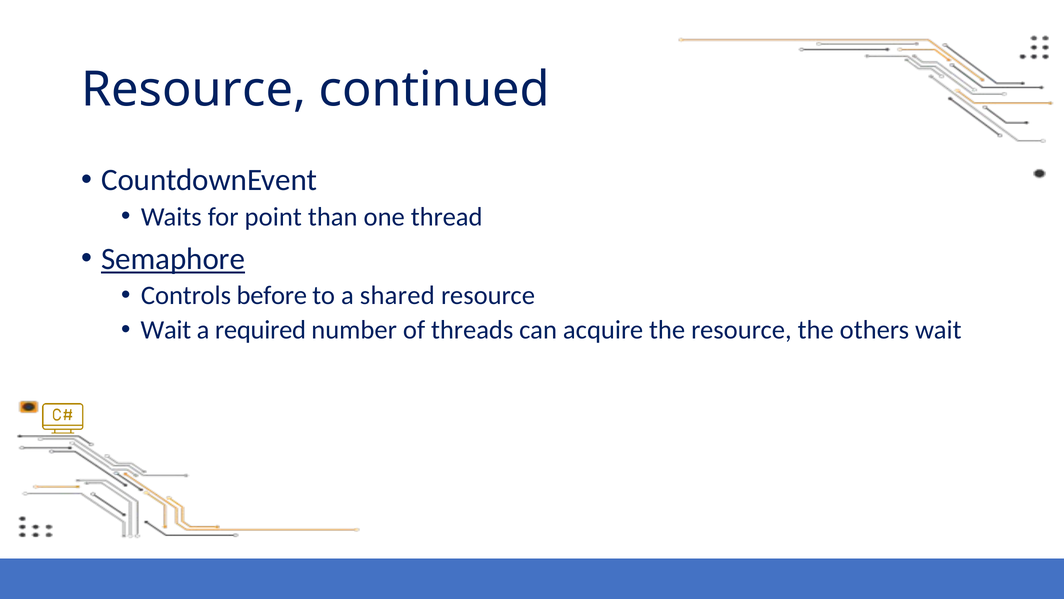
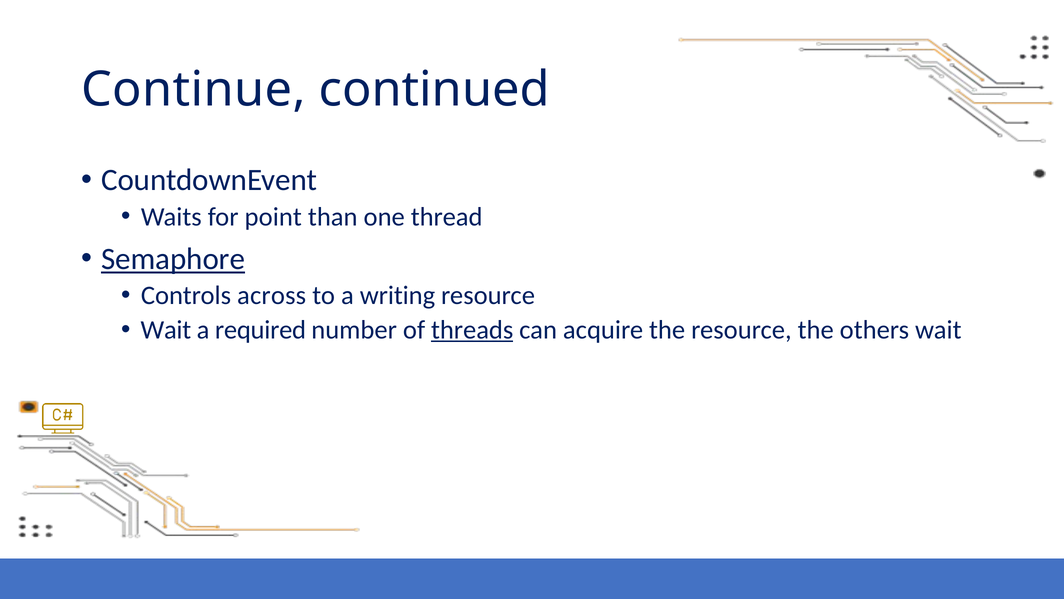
Resource at (194, 89): Resource -> Continue
before: before -> across
shared: shared -> writing
threads underline: none -> present
